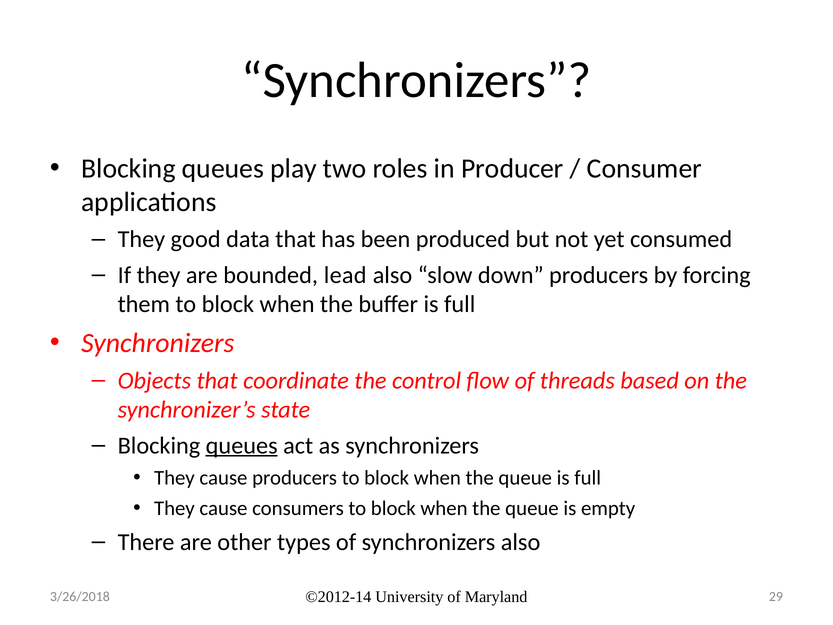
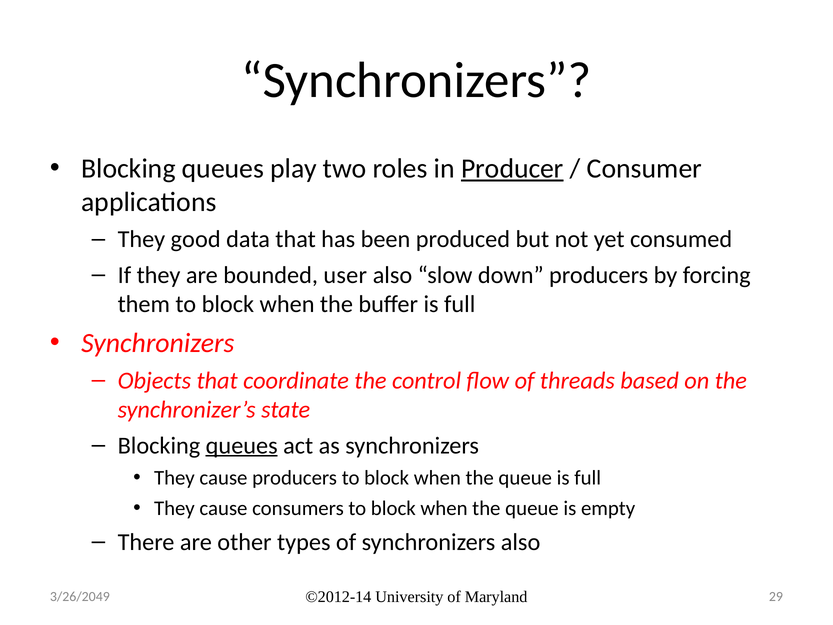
Producer underline: none -> present
lead: lead -> user
3/26/2018: 3/26/2018 -> 3/26/2049
